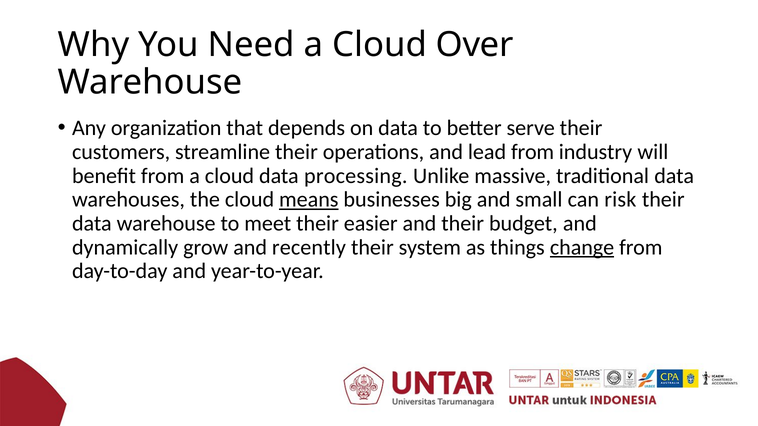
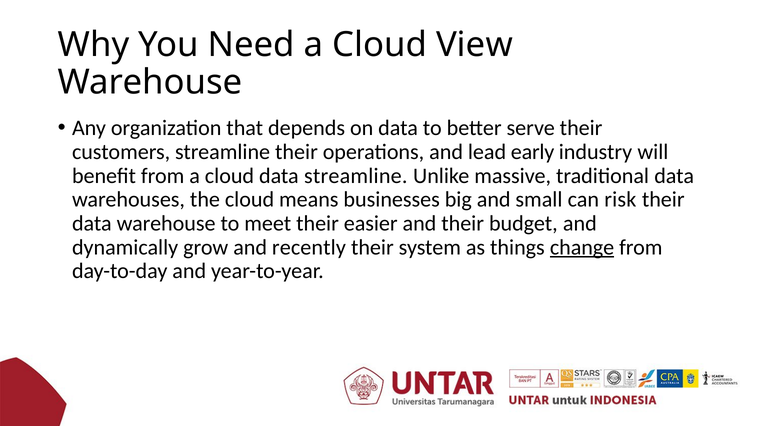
Over: Over -> View
lead from: from -> early
data processing: processing -> streamline
means underline: present -> none
